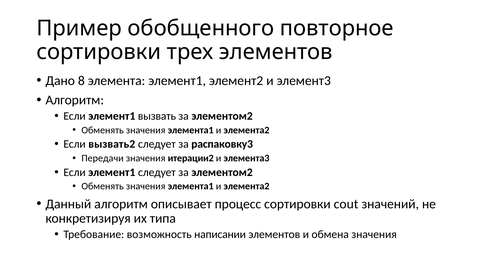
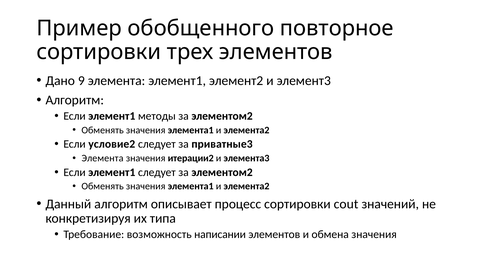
8: 8 -> 9
вызвать: вызвать -> методы
вызвать2: вызвать2 -> условие2
распаковку3: распаковку3 -> приватные3
Передачи at (103, 158): Передачи -> Элемента
